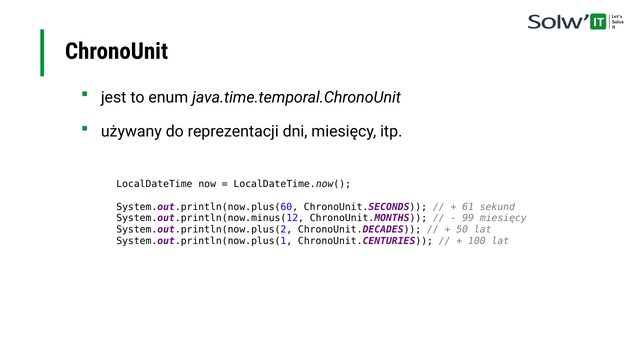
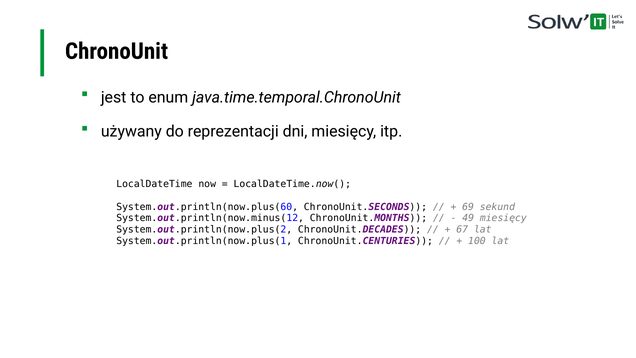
61: 61 -> 69
99: 99 -> 49
50: 50 -> 67
